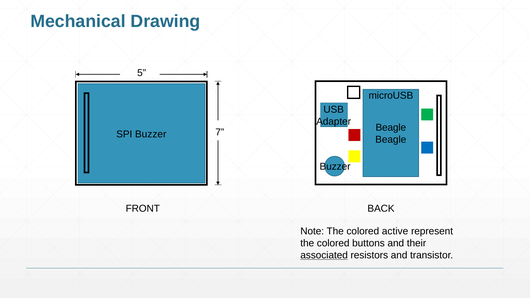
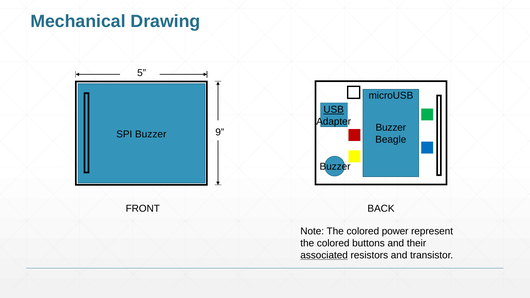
USB underline: none -> present
Beagle at (391, 128): Beagle -> Buzzer
7: 7 -> 9
active: active -> power
